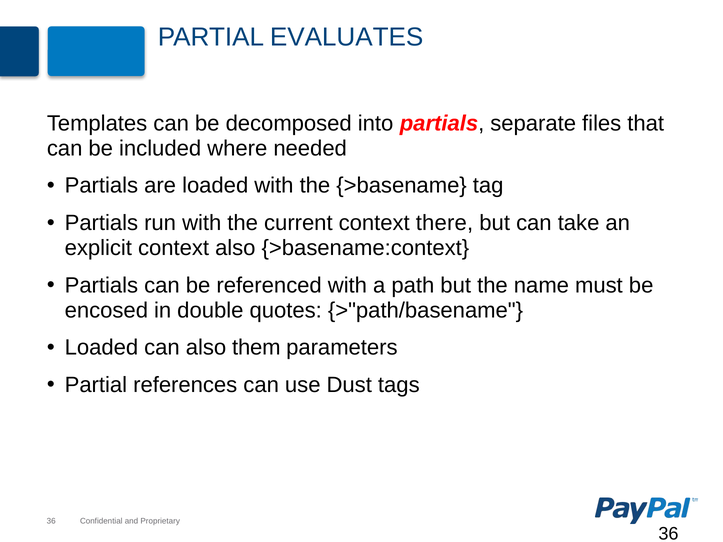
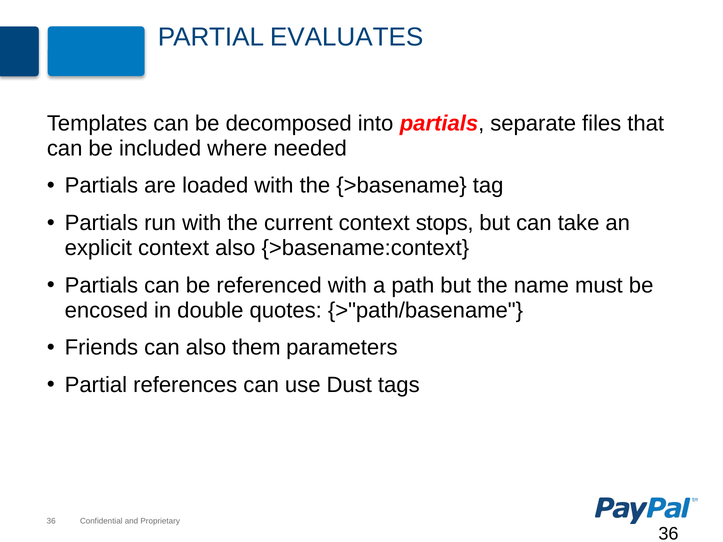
there: there -> stops
Loaded at (101, 348): Loaded -> Friends
